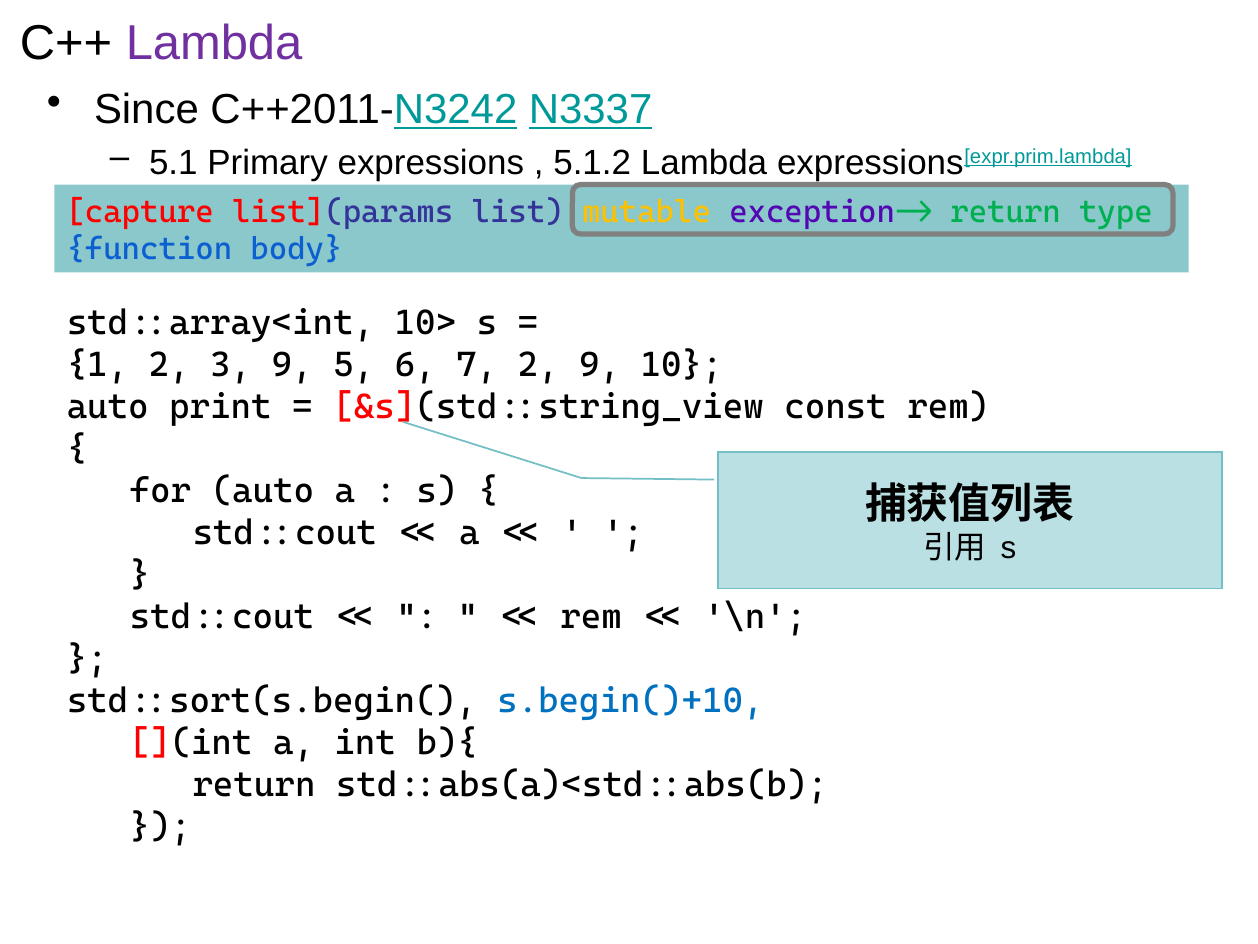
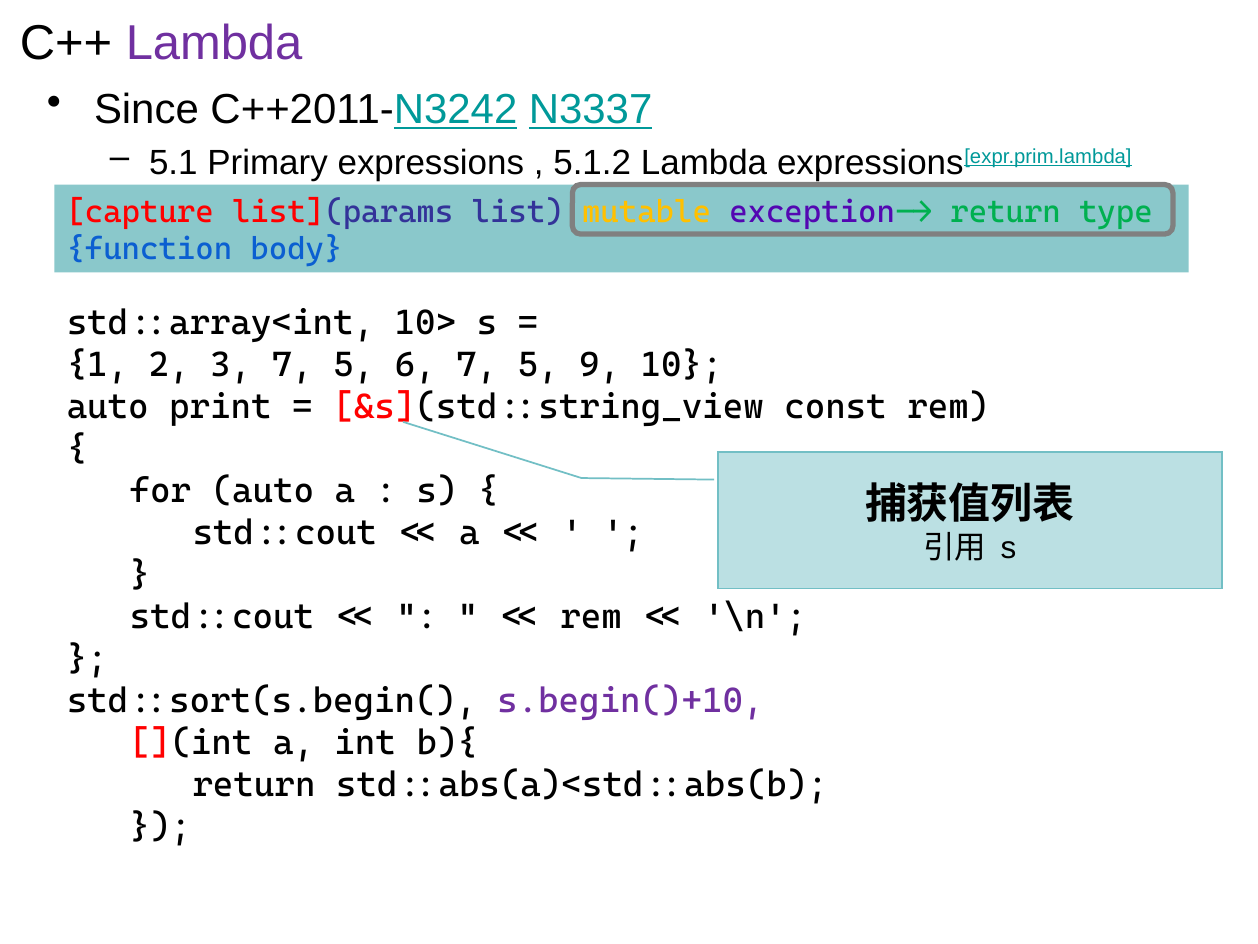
3 9: 9 -> 7
6 7 2: 2 -> 5
s.begin()+10 colour: blue -> purple
